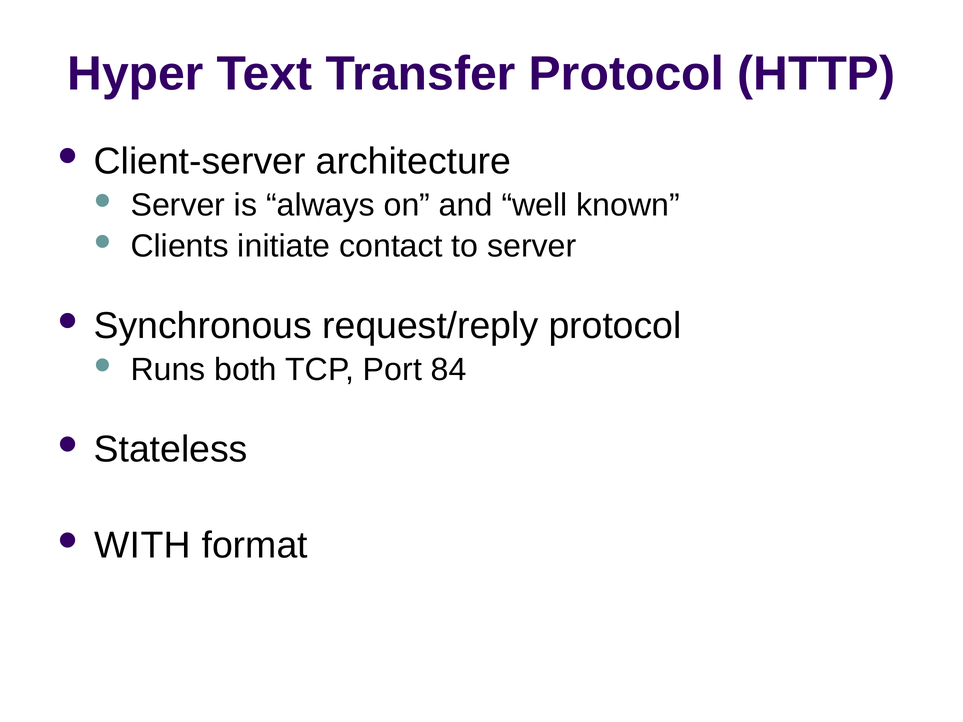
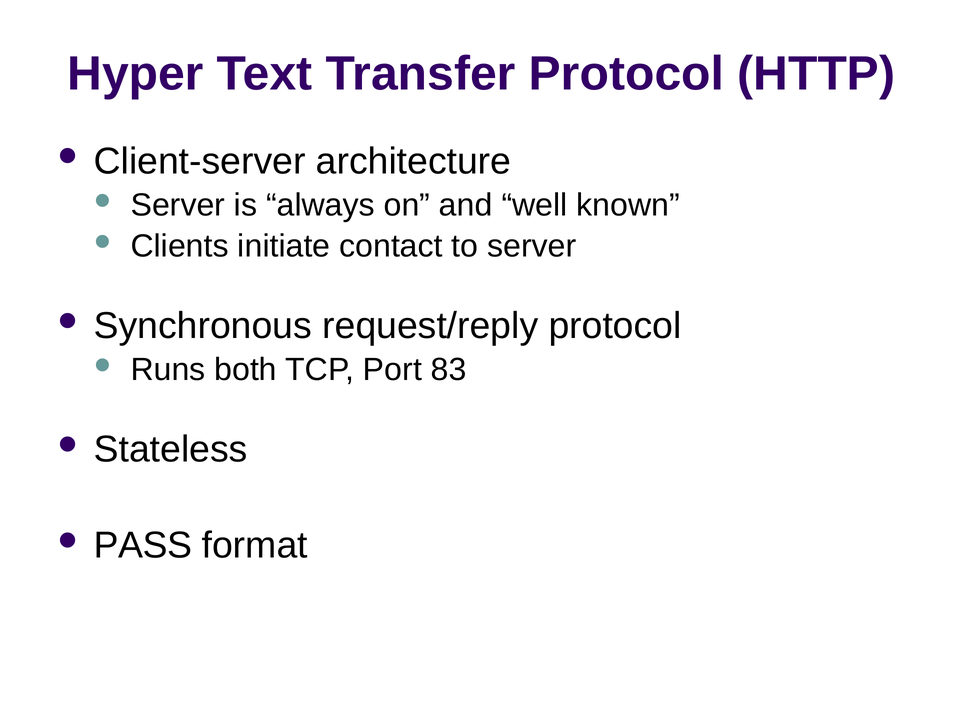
84: 84 -> 83
WITH: WITH -> PASS
